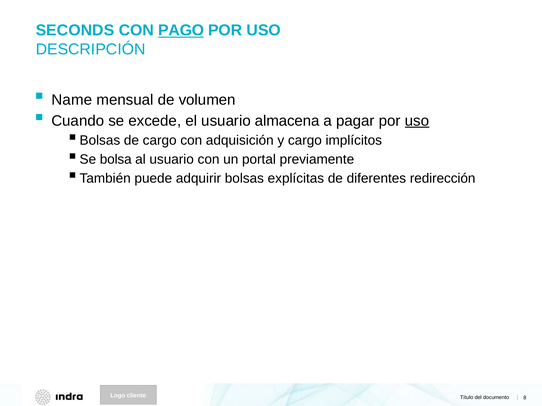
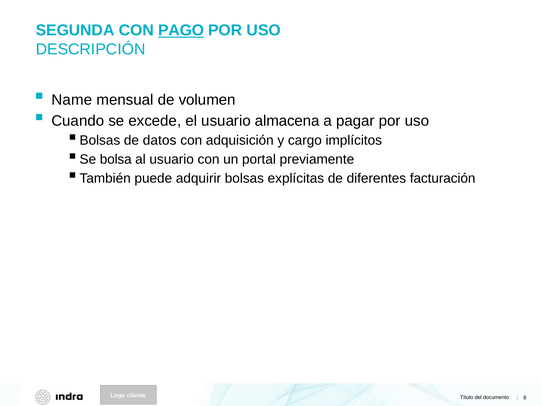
SECONDS: SECONDS -> SEGUNDA
uso at (417, 121) underline: present -> none
de cargo: cargo -> datos
redirección: redirección -> facturación
